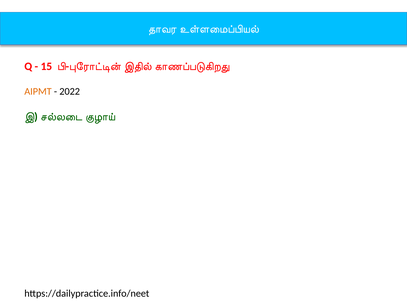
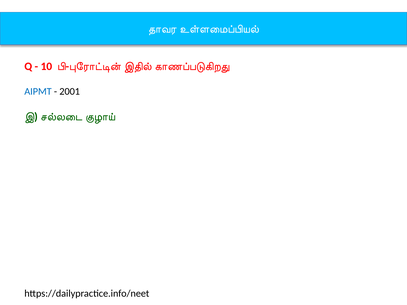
15: 15 -> 10
AIPMT colour: orange -> blue
2022: 2022 -> 2001
